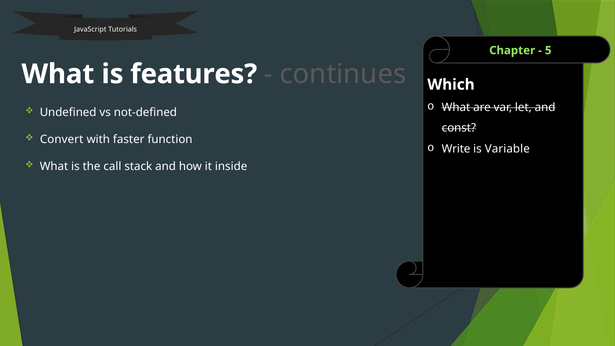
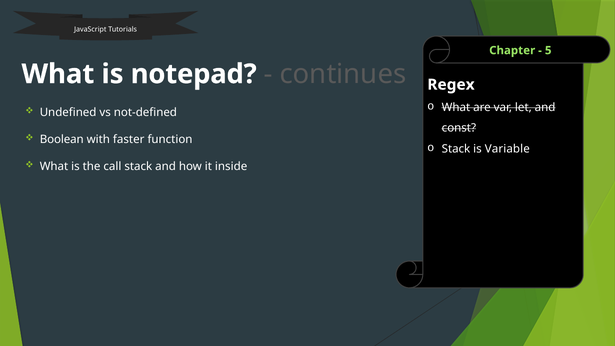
features: features -> notepad
Which: Which -> Regex
Convert: Convert -> Boolean
Write at (456, 149): Write -> Stack
